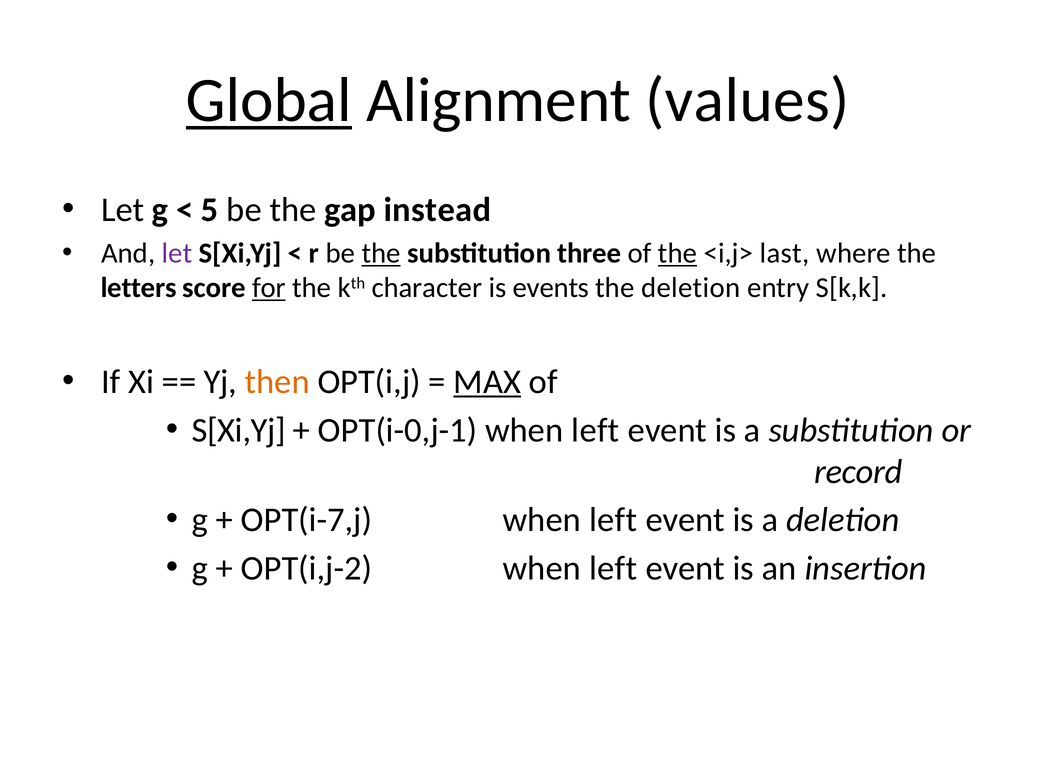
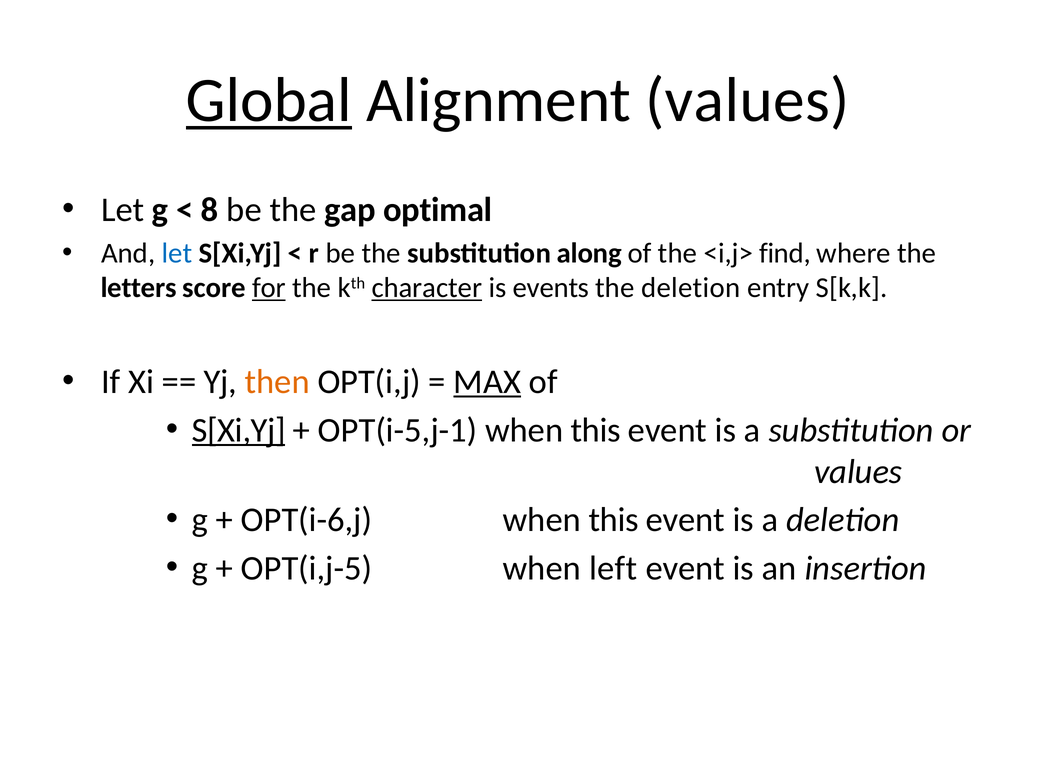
5: 5 -> 8
instead: instead -> optimal
let at (177, 253) colour: purple -> blue
the at (381, 253) underline: present -> none
three: three -> along
the at (678, 253) underline: present -> none
last: last -> find
character underline: none -> present
S[Xi,Yj at (239, 430) underline: none -> present
OPT(i-0,j-1: OPT(i-0,j-1 -> OPT(i-5,j-1
left at (595, 430): left -> this
record at (858, 471): record -> values
OPT(i-7,j: OPT(i-7,j -> OPT(i-6,j
left at (613, 520): left -> this
OPT(i,j-2: OPT(i,j-2 -> OPT(i,j-5
